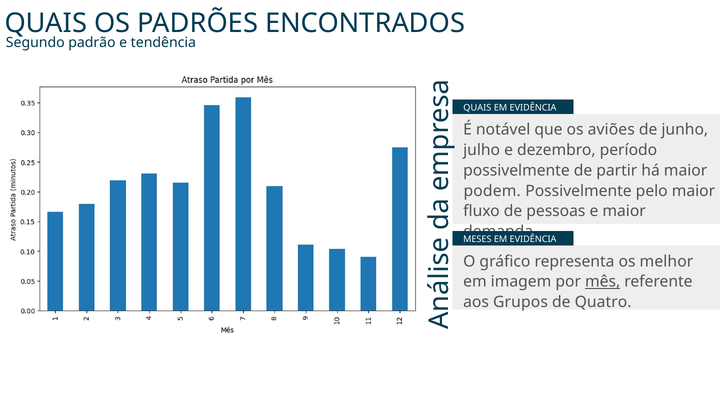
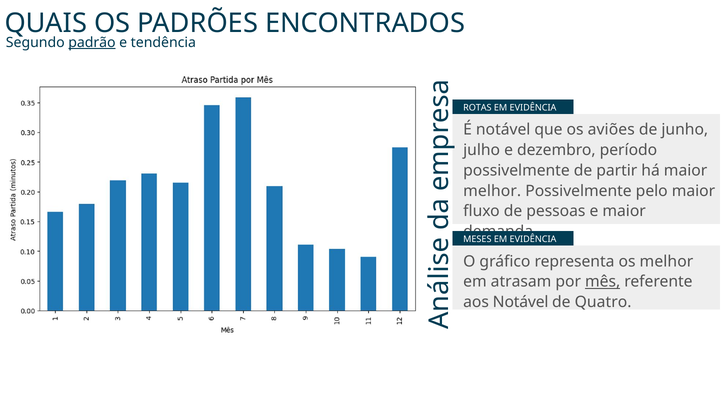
padrão underline: none -> present
QUAIS at (477, 108): QUAIS -> ROTAS
podem at (492, 191): podem -> melhor
imagem: imagem -> atrasam
aos Grupos: Grupos -> Notável
